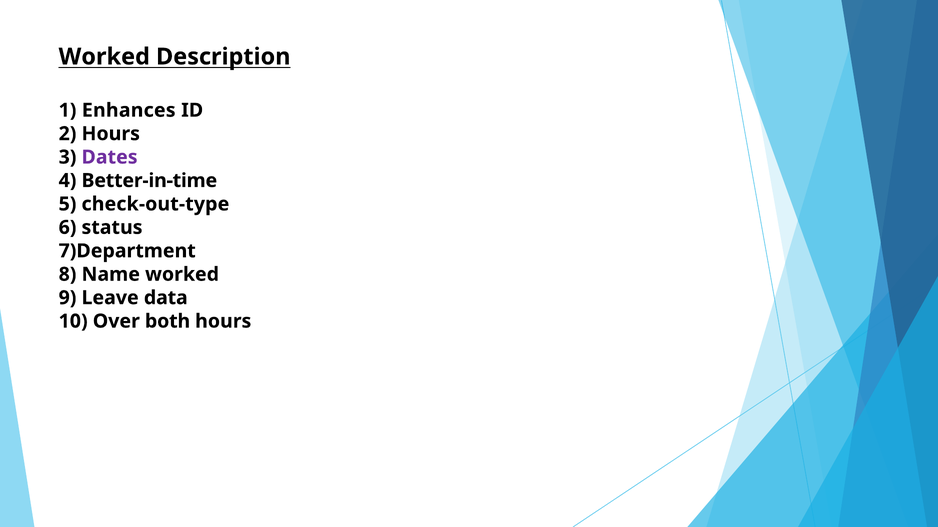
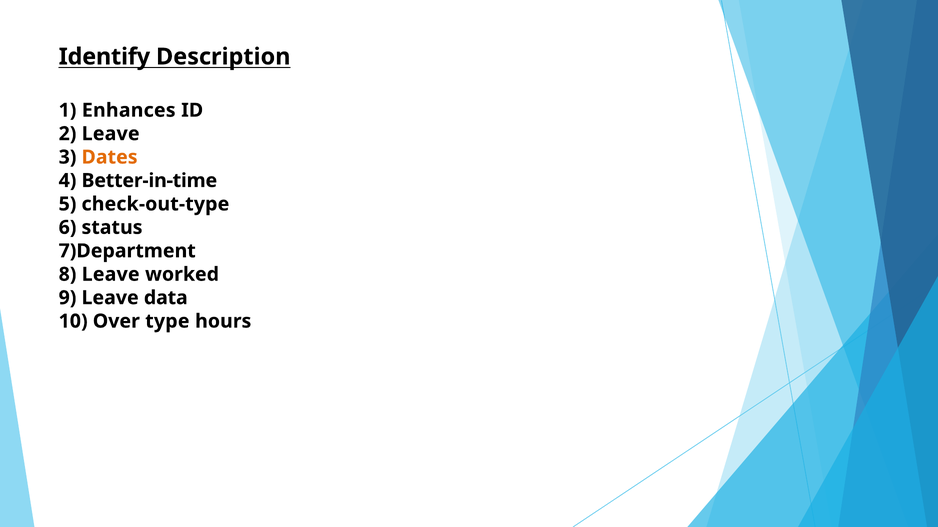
Worked at (104, 57): Worked -> Identify
2 Hours: Hours -> Leave
Dates colour: purple -> orange
8 Name: Name -> Leave
both: both -> type
